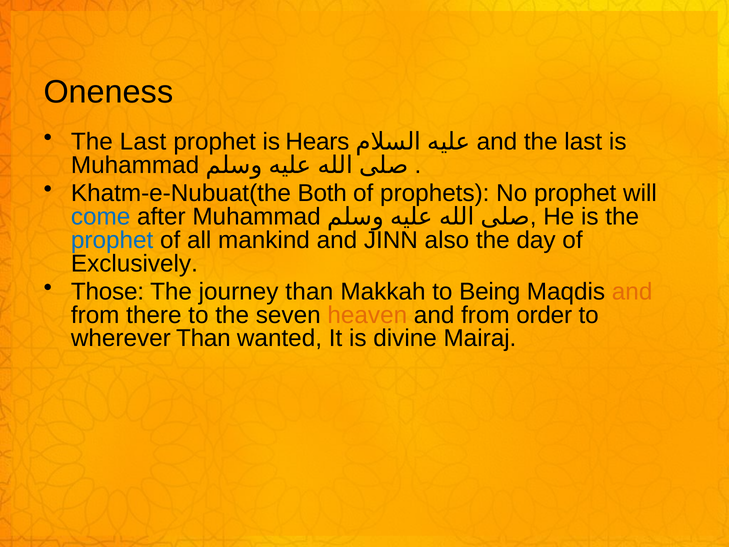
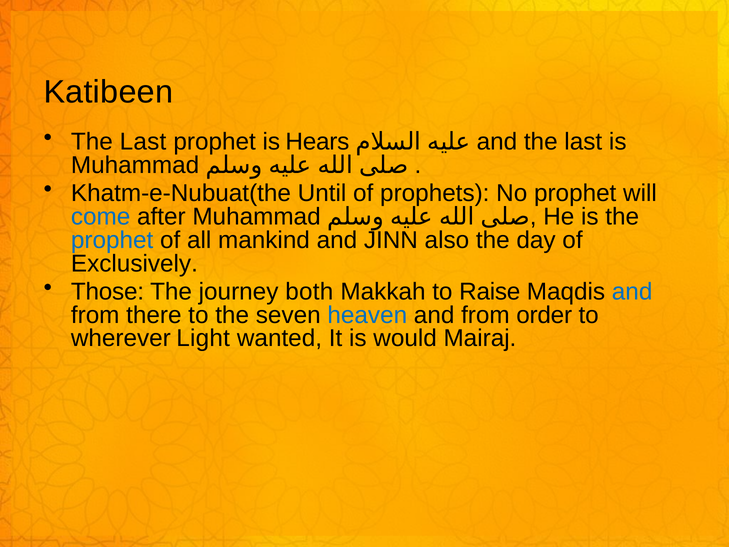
Oneness: Oneness -> Katibeen
Both: Both -> Until
journey than: than -> both
Being: Being -> Raise
and at (632, 292) colour: orange -> blue
heaven colour: orange -> blue
wherever Than: Than -> Light
divine: divine -> would
